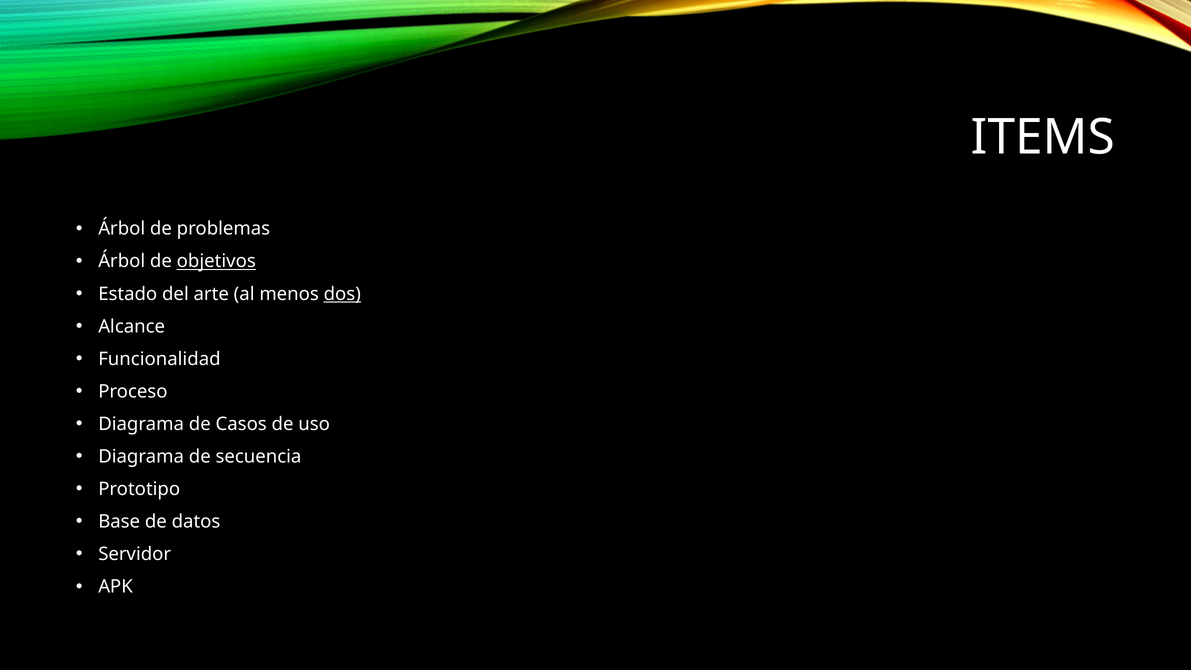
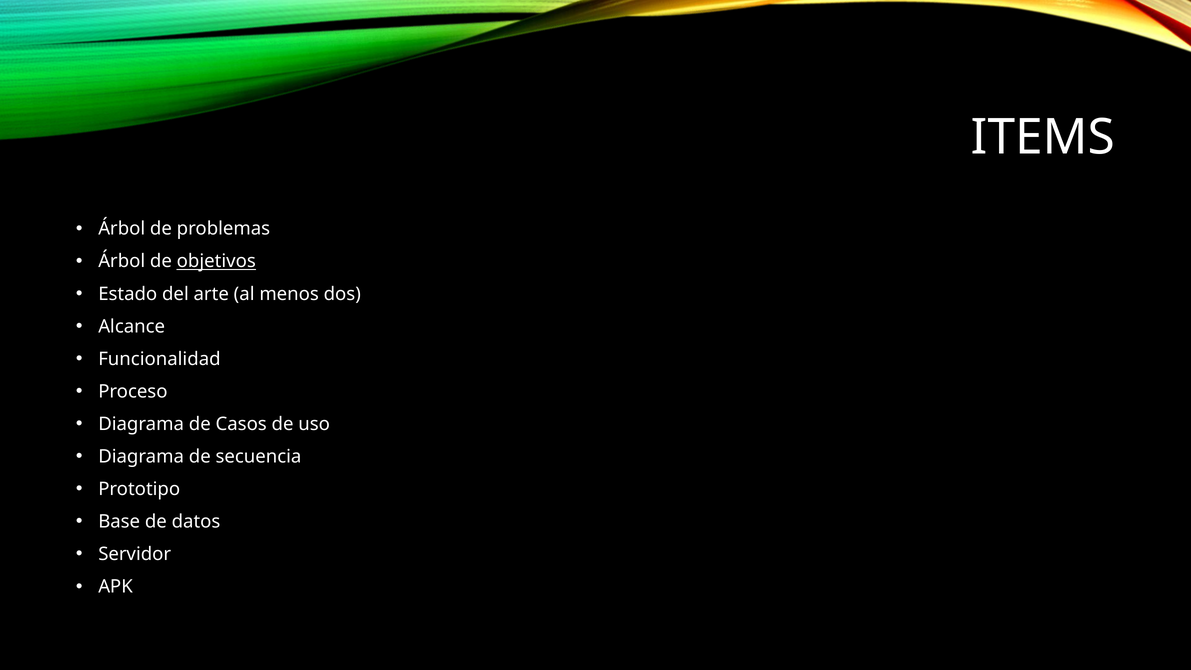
dos underline: present -> none
